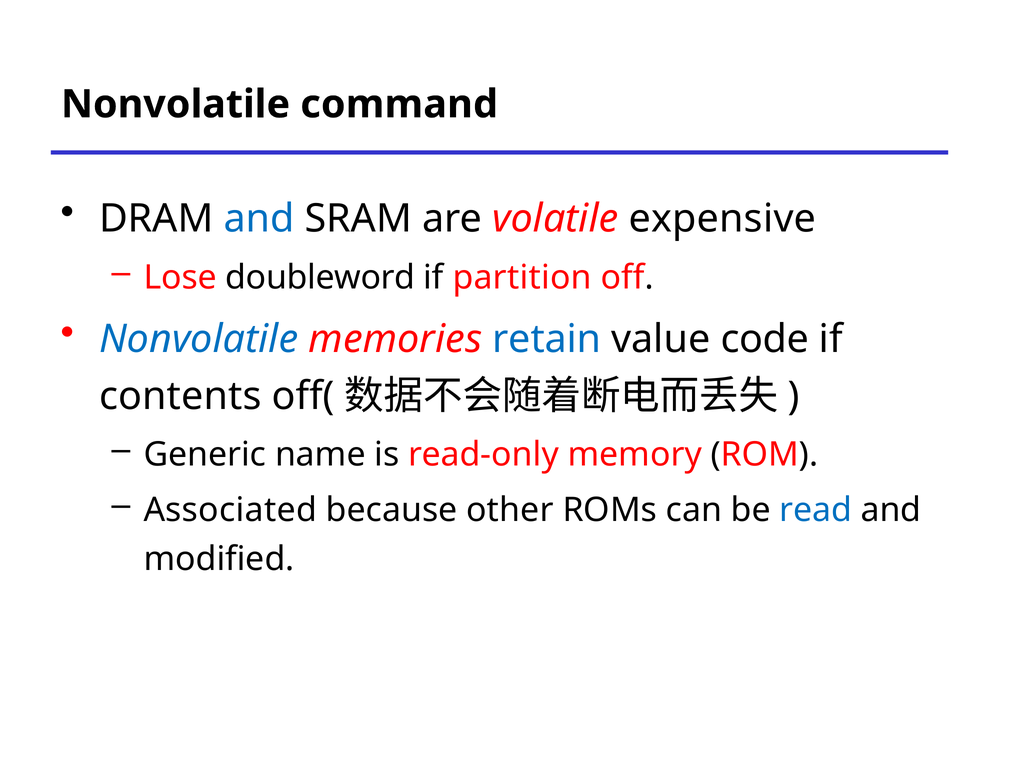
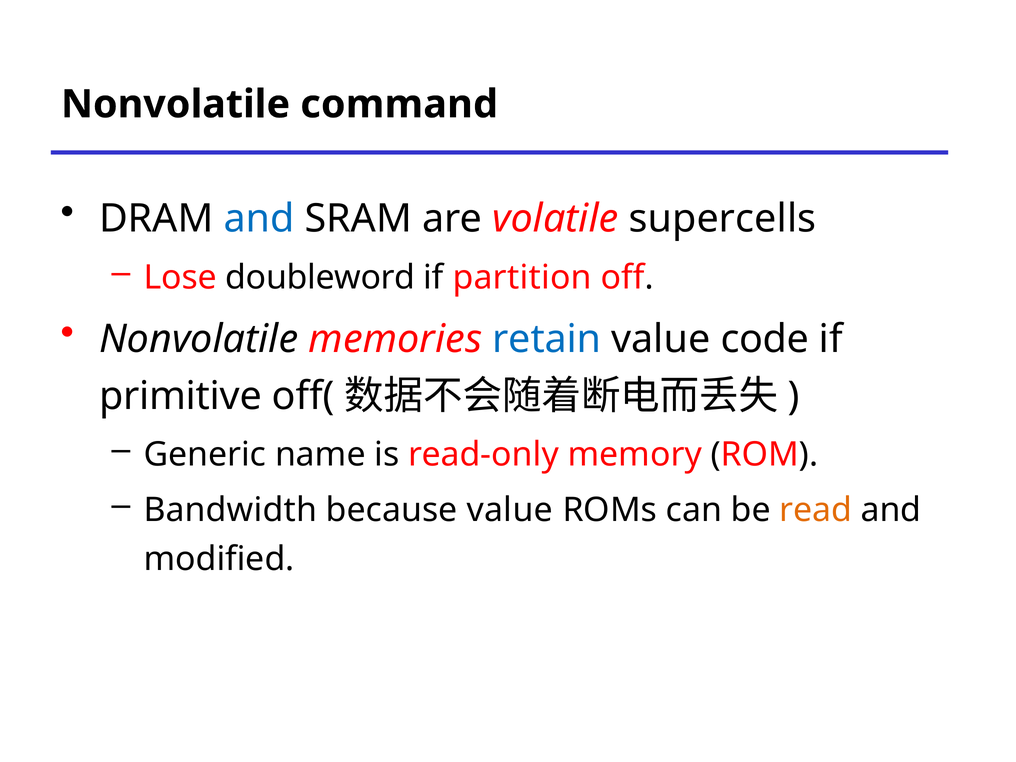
expensive: expensive -> supercells
Nonvolatile at (199, 339) colour: blue -> black
contents: contents -> primitive
Associated: Associated -> Bandwidth
because other: other -> value
read colour: blue -> orange
